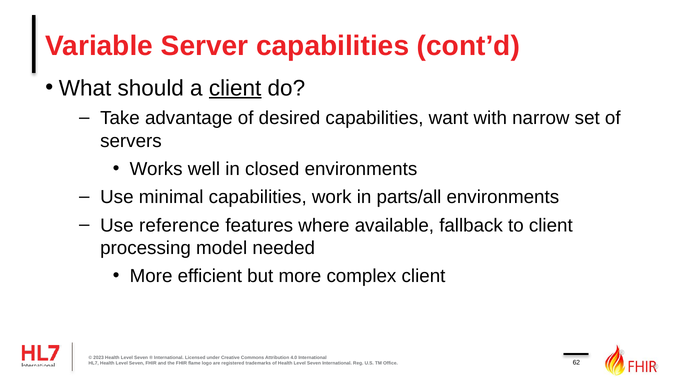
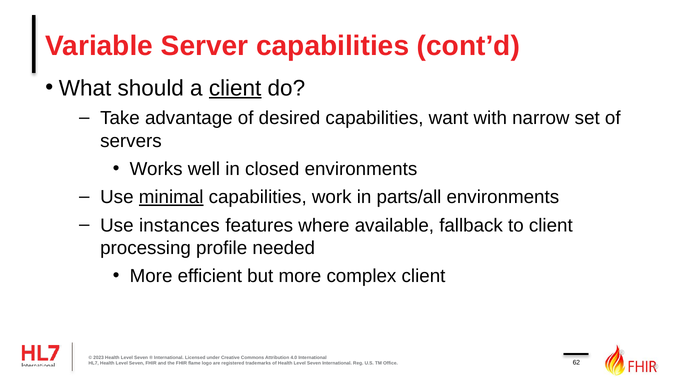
minimal underline: none -> present
reference: reference -> instances
model: model -> profile
